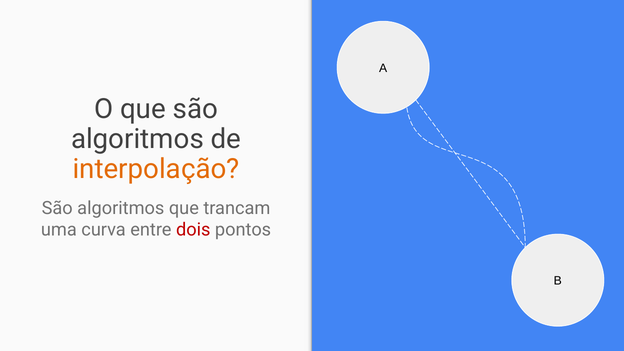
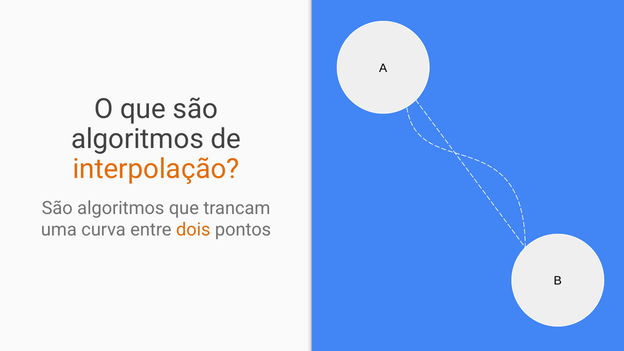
dois colour: red -> orange
